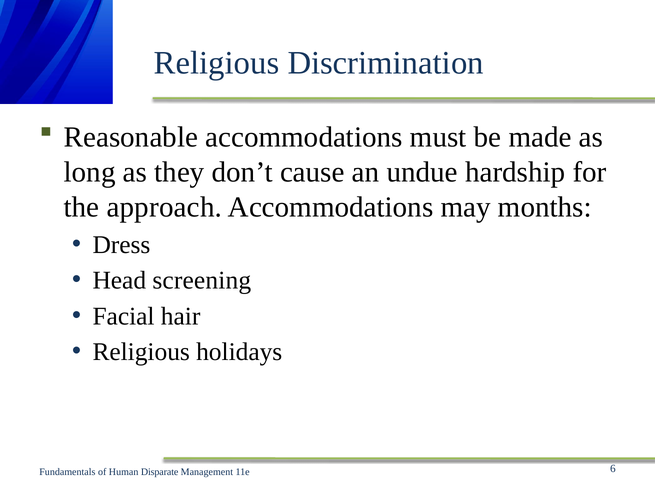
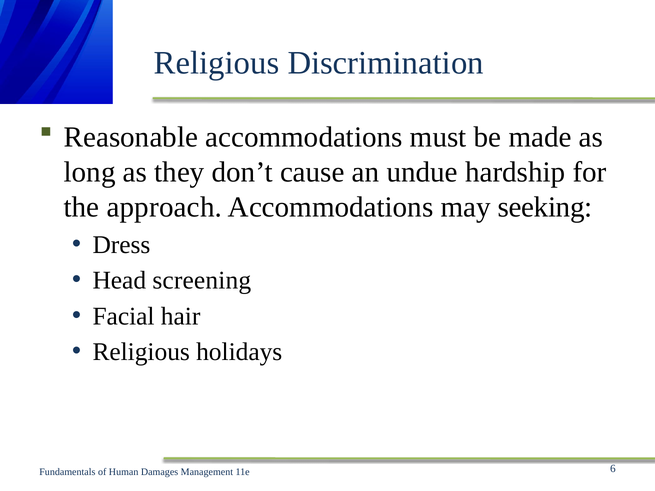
months: months -> seeking
Disparate: Disparate -> Damages
